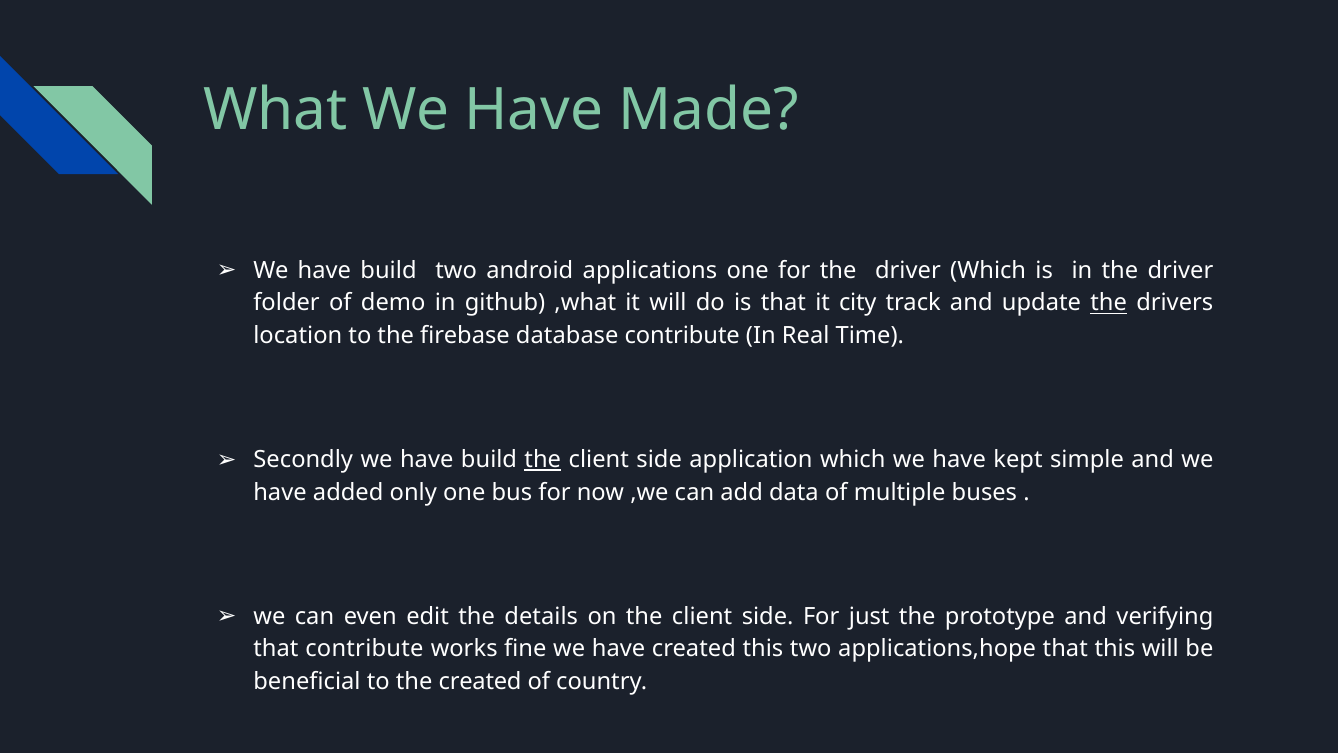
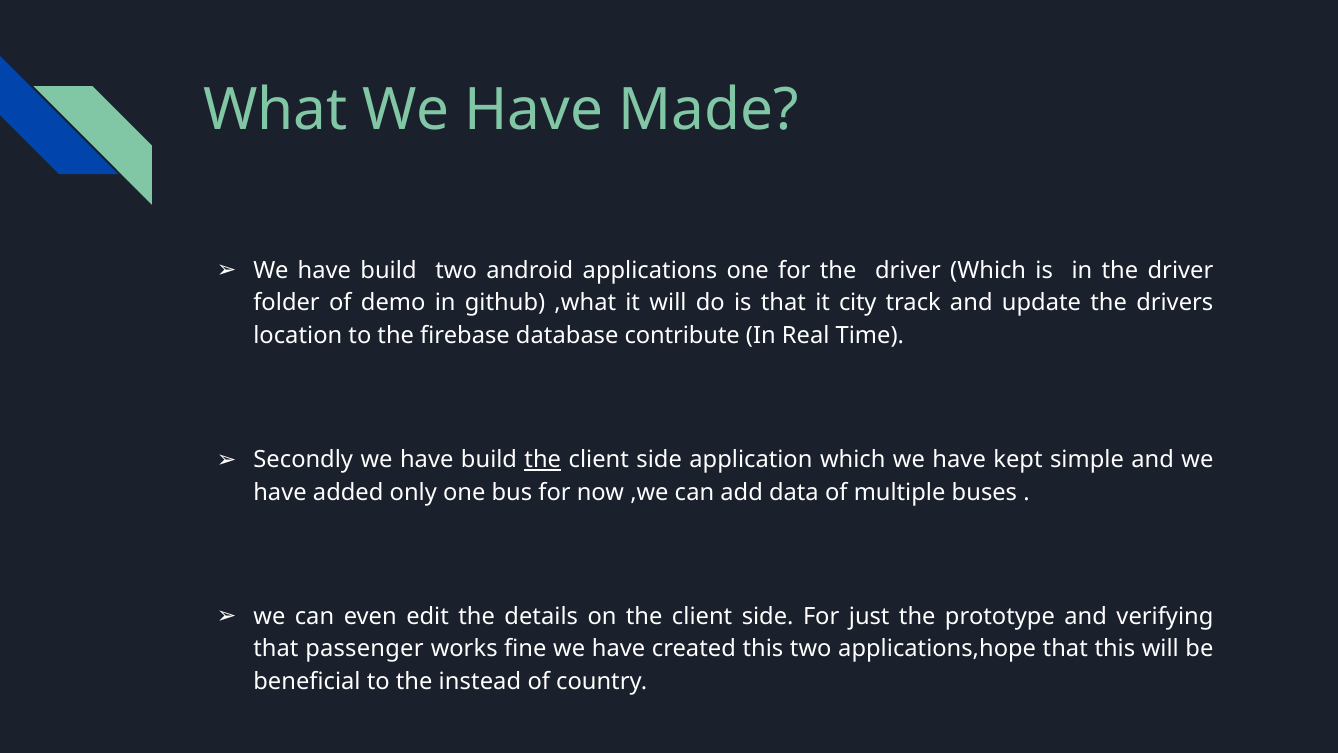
the at (1109, 303) underline: present -> none
that contribute: contribute -> passenger
the created: created -> instead
